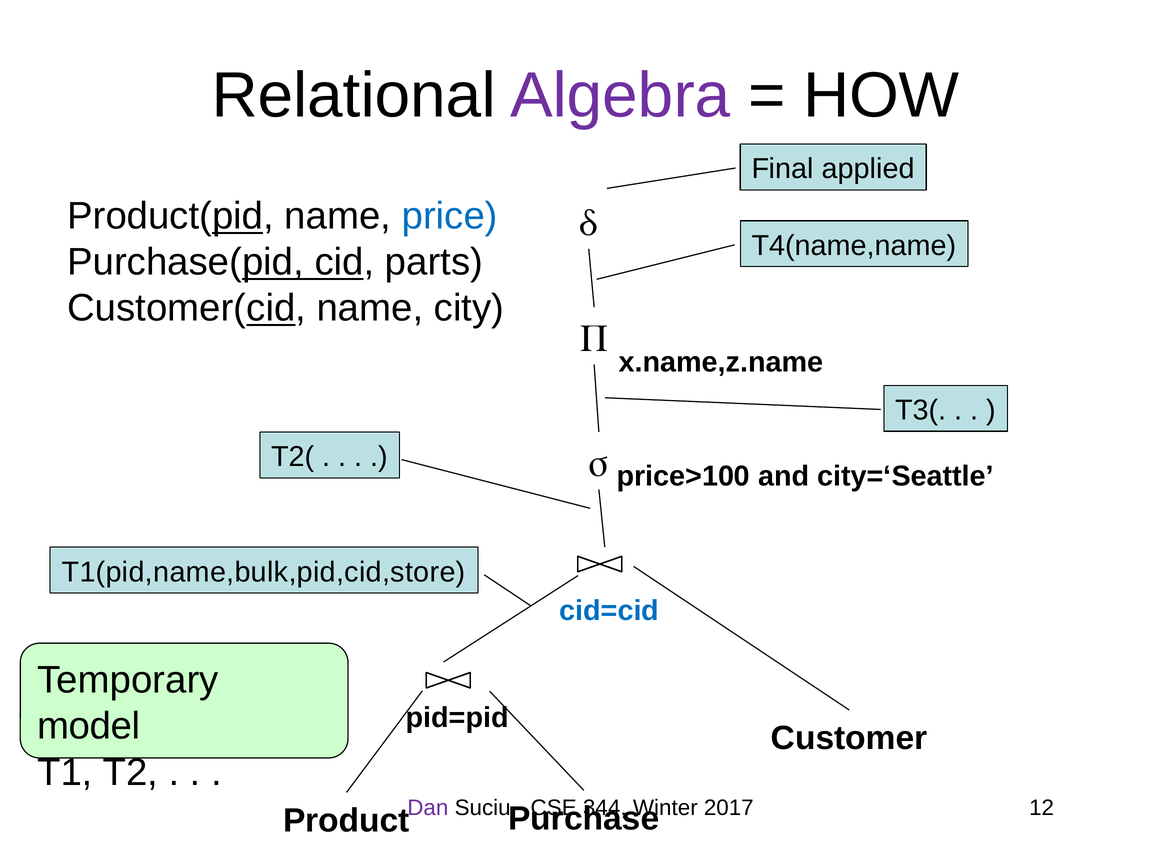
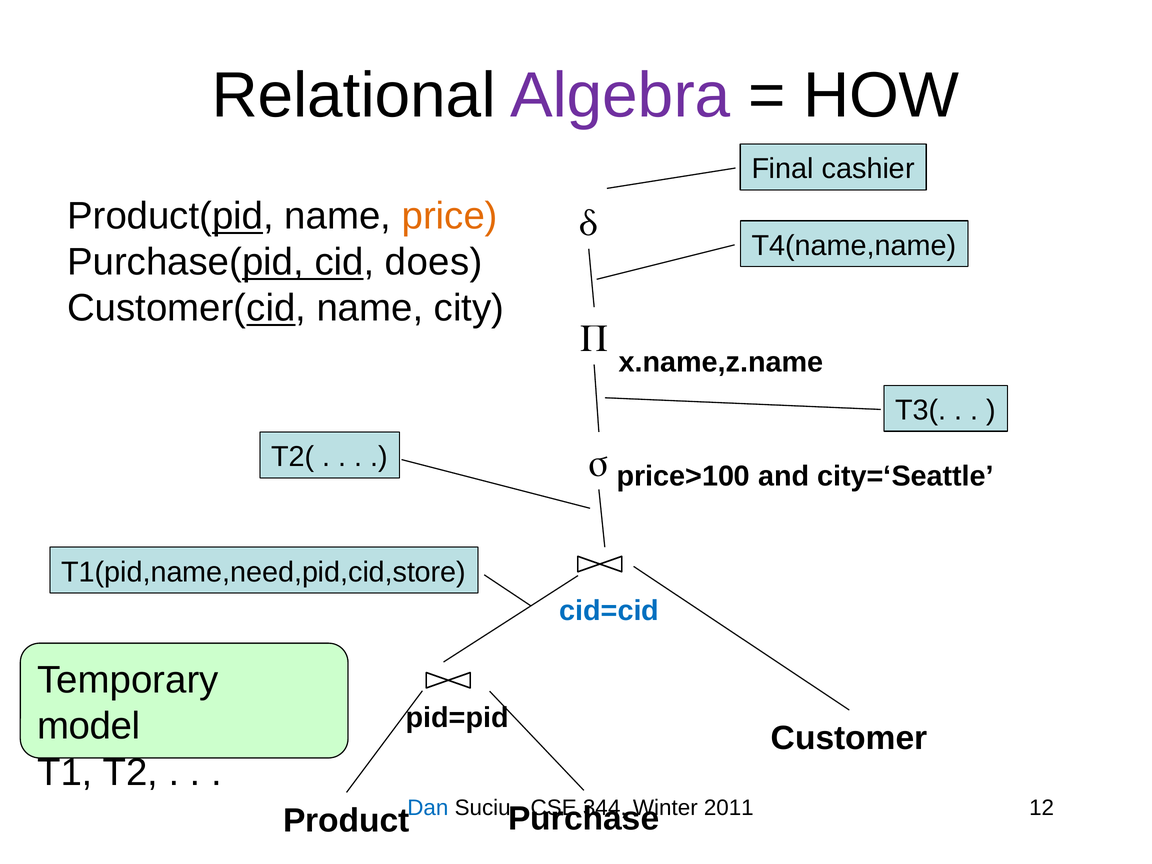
applied: applied -> cashier
price colour: blue -> orange
parts: parts -> does
T1(pid,name,bulk,pid,cid,store: T1(pid,name,bulk,pid,cid,store -> T1(pid,name,need,pid,cid,store
Dan colour: purple -> blue
2017: 2017 -> 2011
